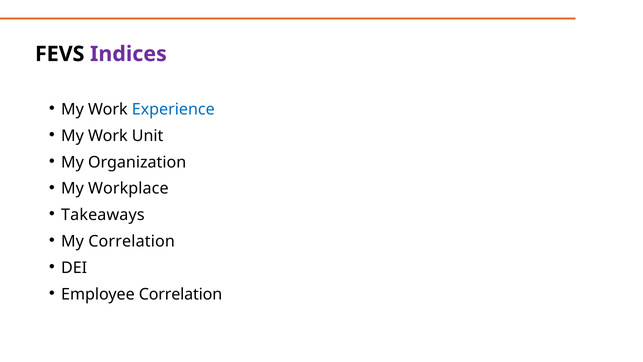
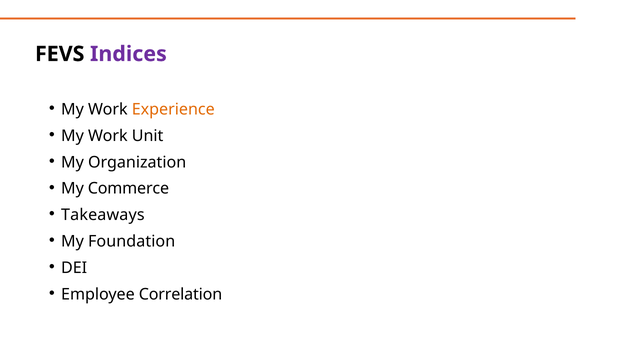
Experience colour: blue -> orange
Workplace: Workplace -> Commerce
My Correlation: Correlation -> Foundation
